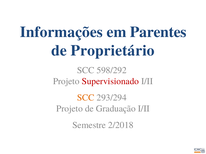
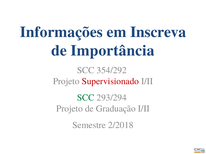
Parentes: Parentes -> Inscreva
Proprietário: Proprietário -> Importância
598/292: 598/292 -> 354/292
SCC at (86, 98) colour: orange -> green
